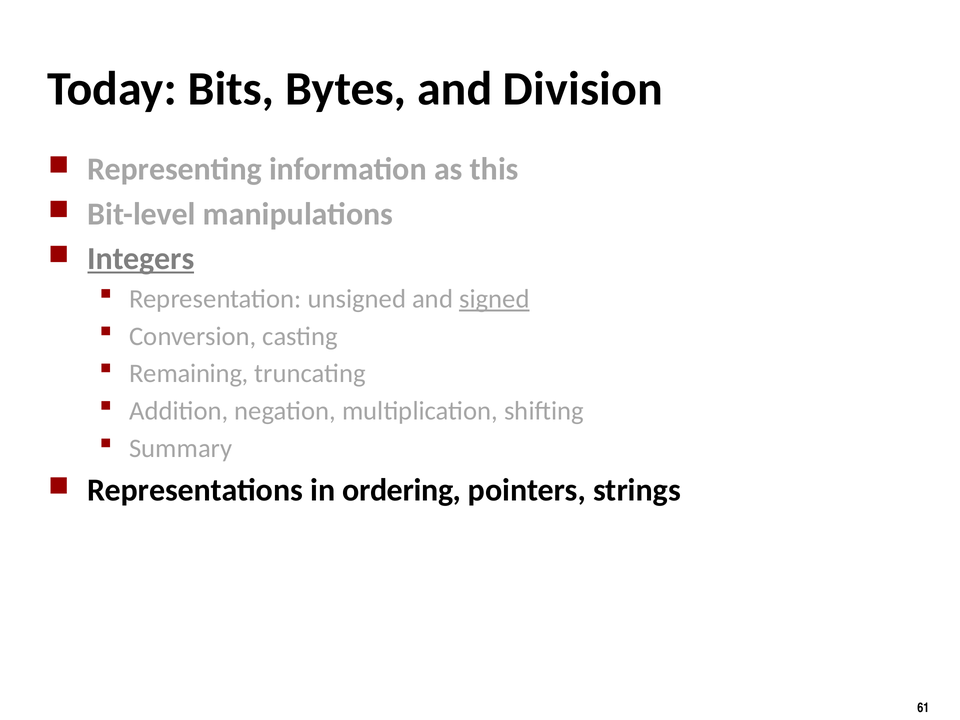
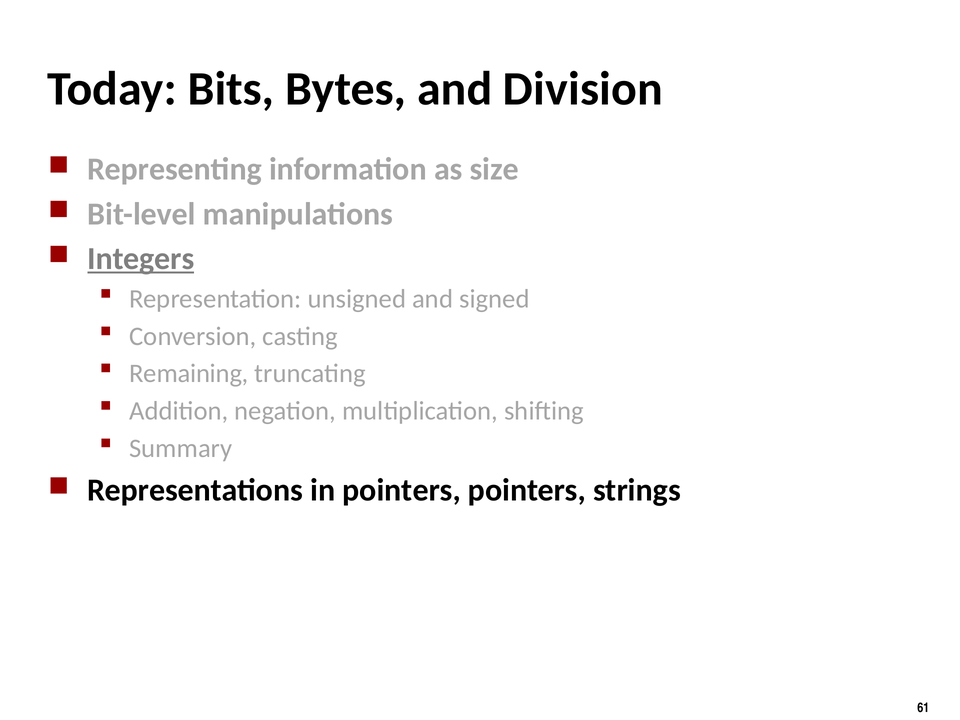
this: this -> size
signed underline: present -> none
in ordering: ordering -> pointers
